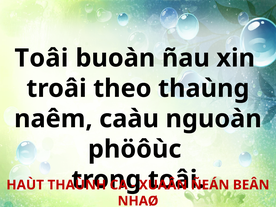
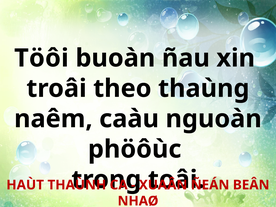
Toâi at (41, 58): Toâi -> Töôi
